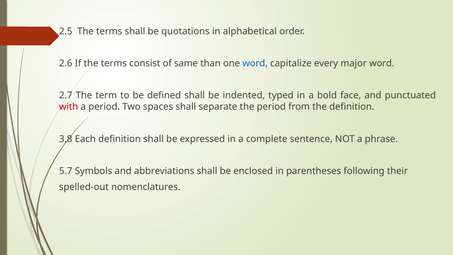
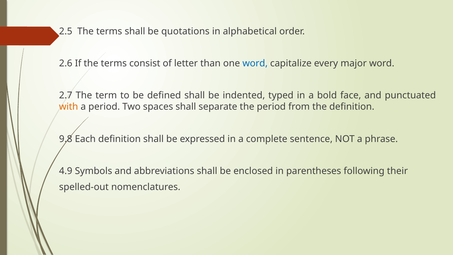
same: same -> letter
with colour: red -> orange
3.8: 3.8 -> 9.8
5.7: 5.7 -> 4.9
